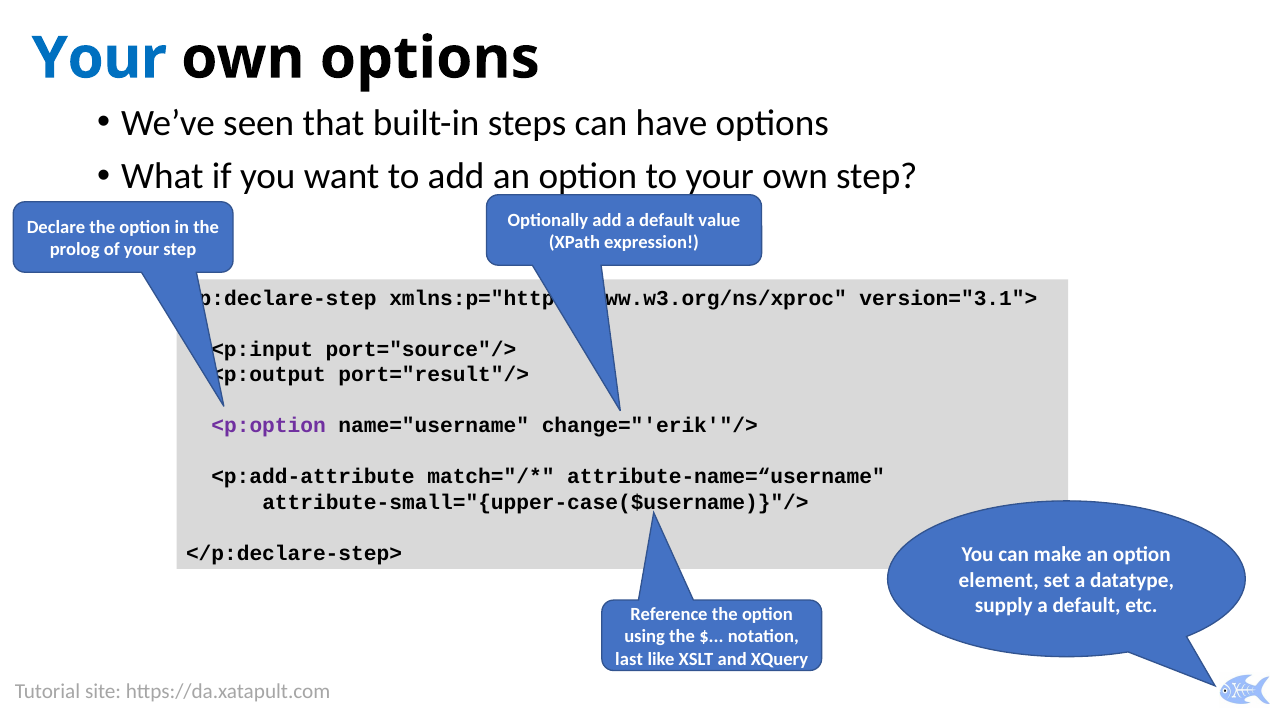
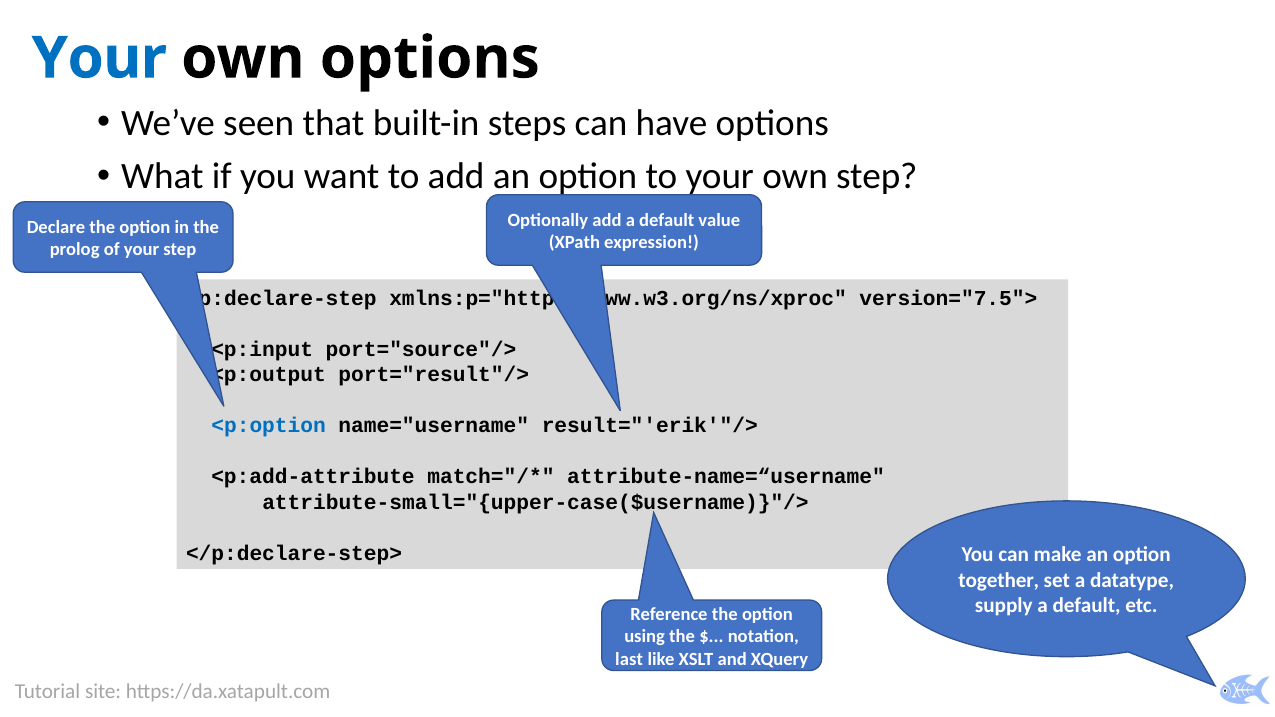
version="3.1">: version="3.1"> -> version="7.5">
<p:option colour: purple -> blue
change="'erik'"/>: change="'erik'"/> -> result="'erik'"/>
element: element -> together
